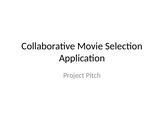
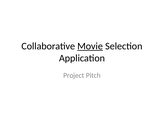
Movie underline: none -> present
